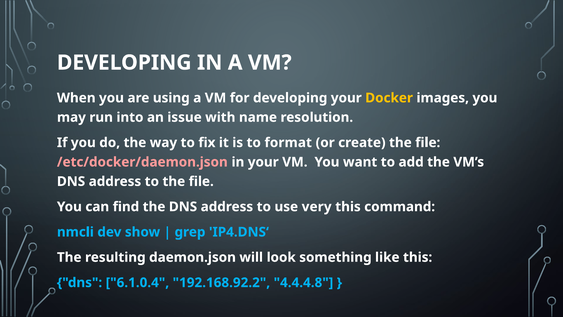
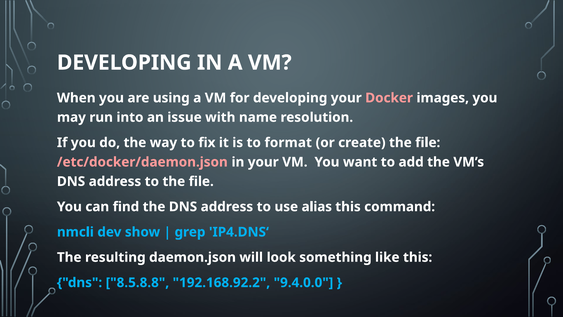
Docker colour: yellow -> pink
very: very -> alias
6.1.0.4: 6.1.0.4 -> 8.5.8.8
4.4.4.8: 4.4.4.8 -> 9.4.0.0
